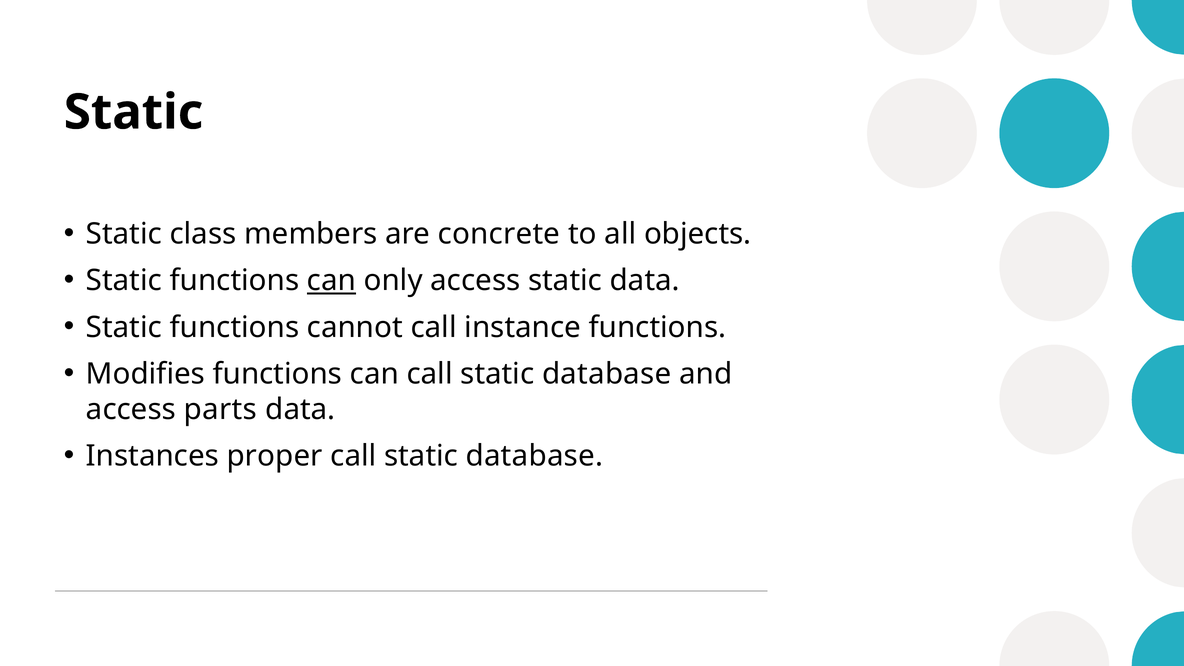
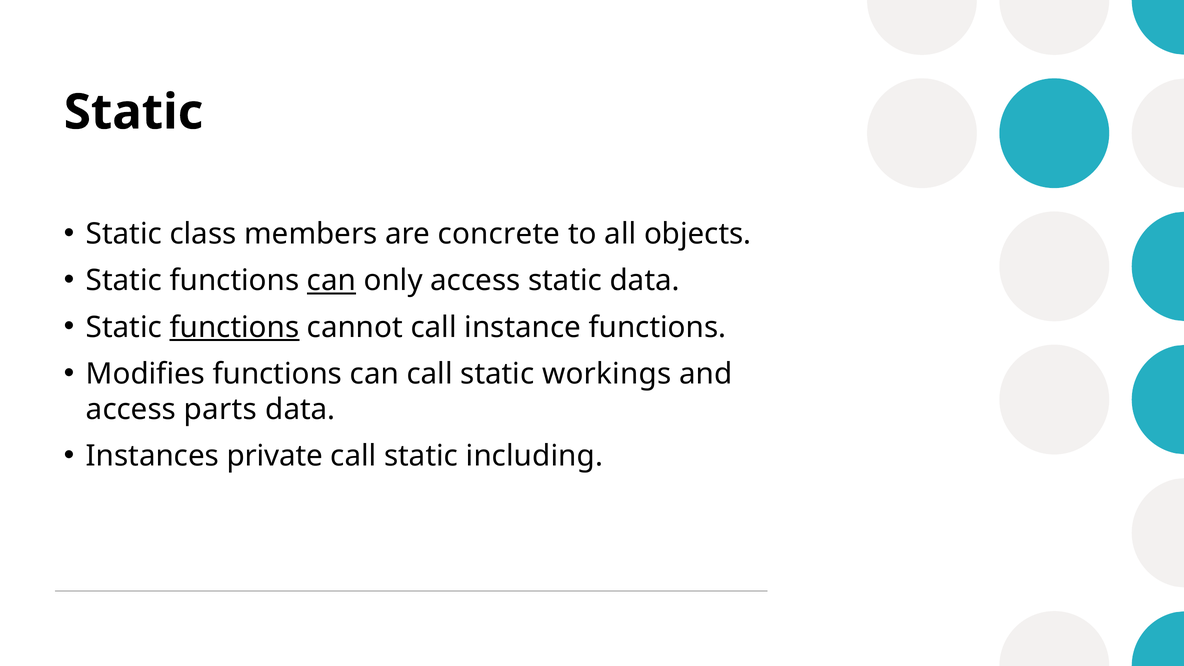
functions at (235, 327) underline: none -> present
can call static database: database -> workings
proper: proper -> private
database at (534, 456): database -> including
